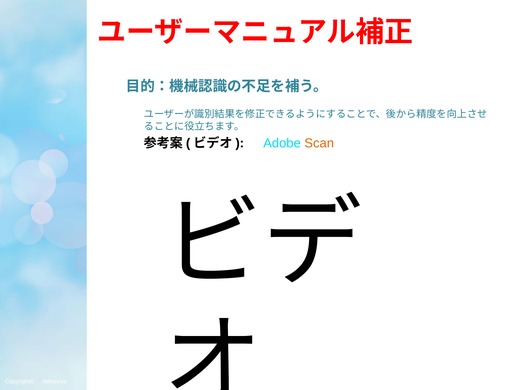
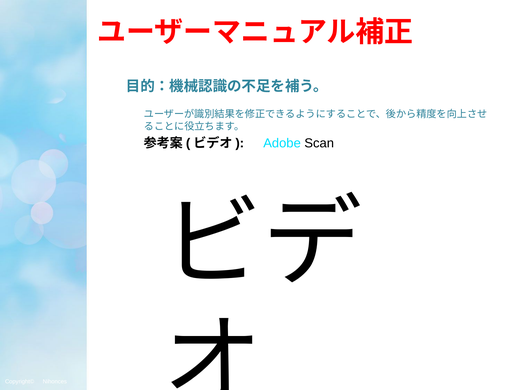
Scan colour: orange -> black
